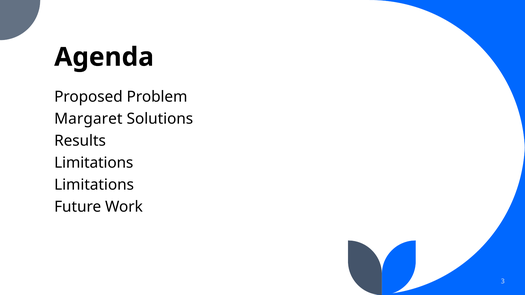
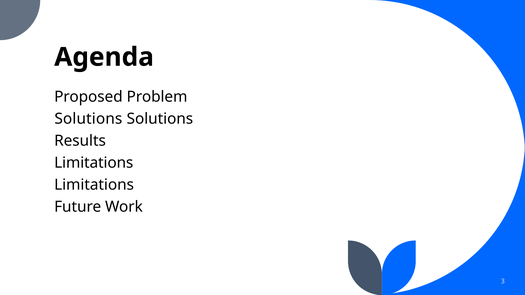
Margaret at (88, 119): Margaret -> Solutions
